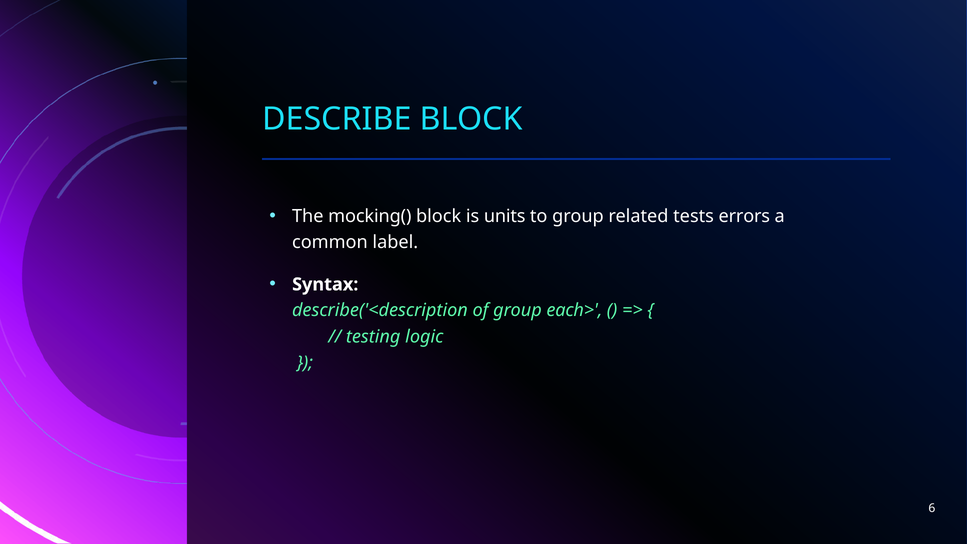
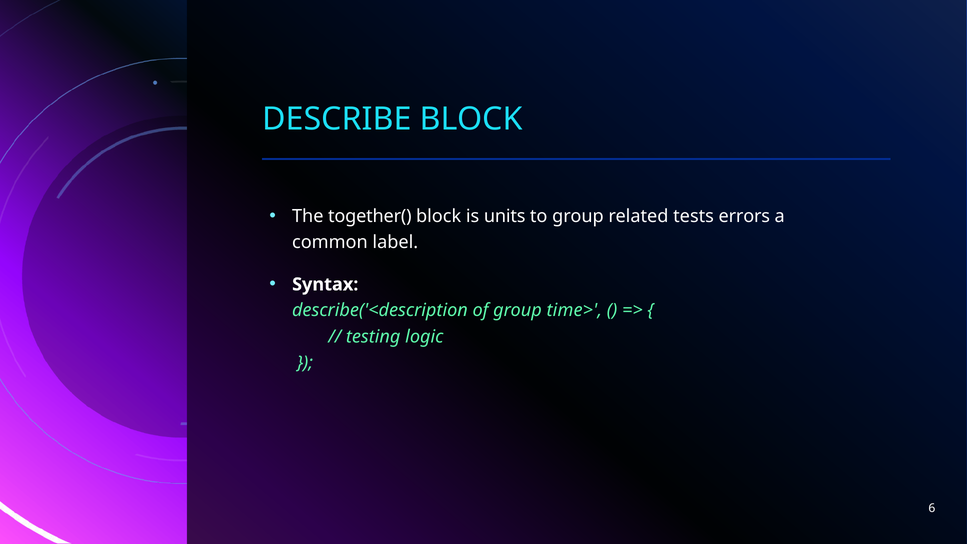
mocking(: mocking( -> together(
each>: each> -> time>
